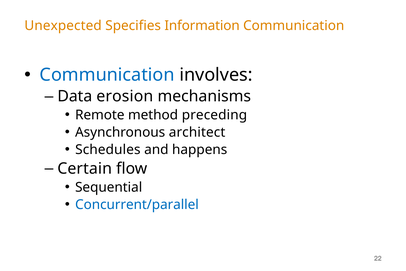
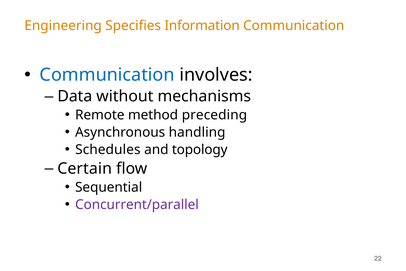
Unexpected: Unexpected -> Engineering
erosion: erosion -> without
architect: architect -> handling
happens: happens -> topology
Concurrent/parallel colour: blue -> purple
